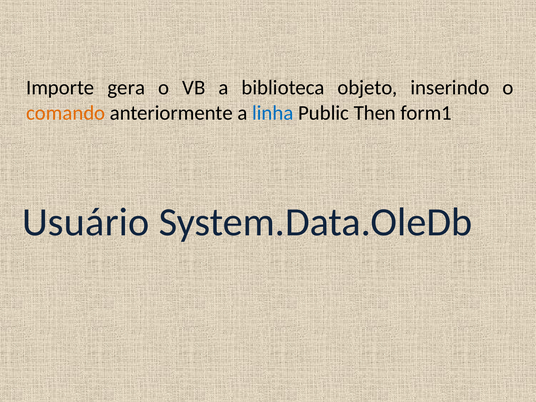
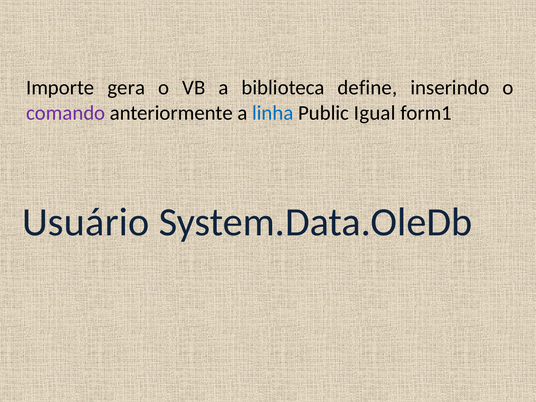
objeto: objeto -> define
comando colour: orange -> purple
Then: Then -> Igual
